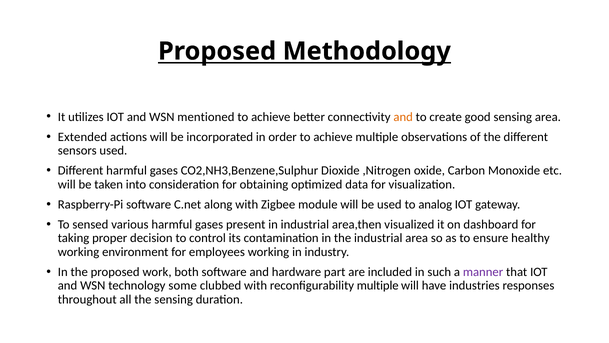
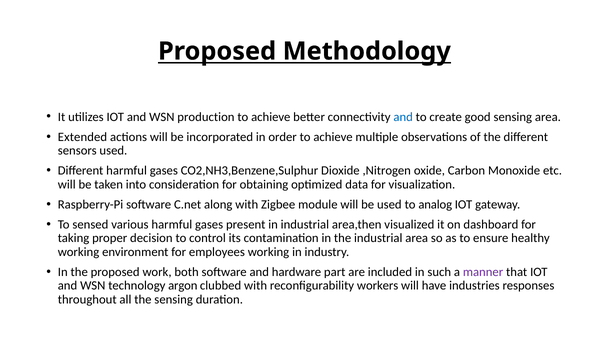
mentioned: mentioned -> production
and at (403, 117) colour: orange -> blue
some: some -> argon
reconfigurability multiple: multiple -> workers
